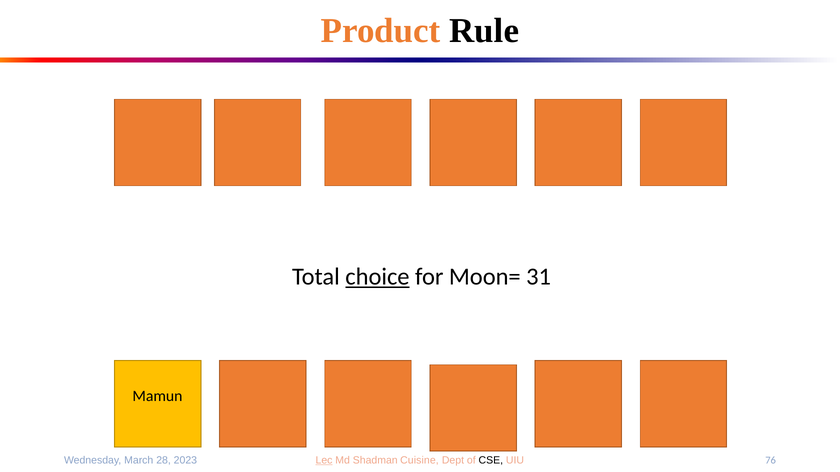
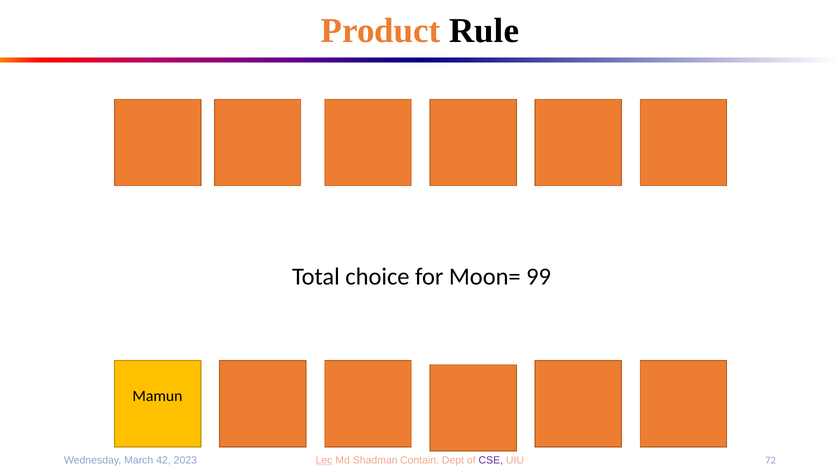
choice underline: present -> none
31: 31 -> 99
28: 28 -> 42
Cuisine: Cuisine -> Contain
CSE colour: black -> purple
76: 76 -> 72
